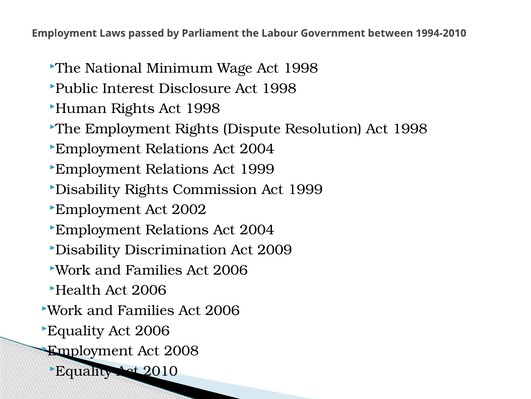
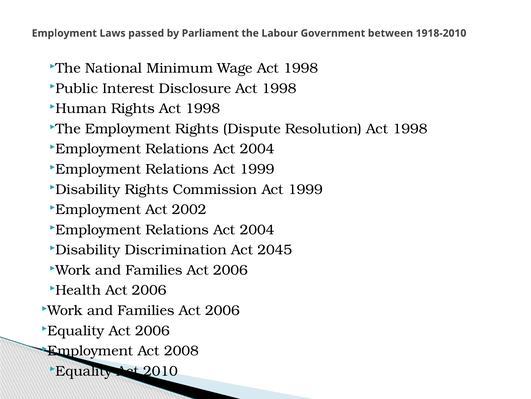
1994-2010: 1994-2010 -> 1918-2010
2009: 2009 -> 2045
